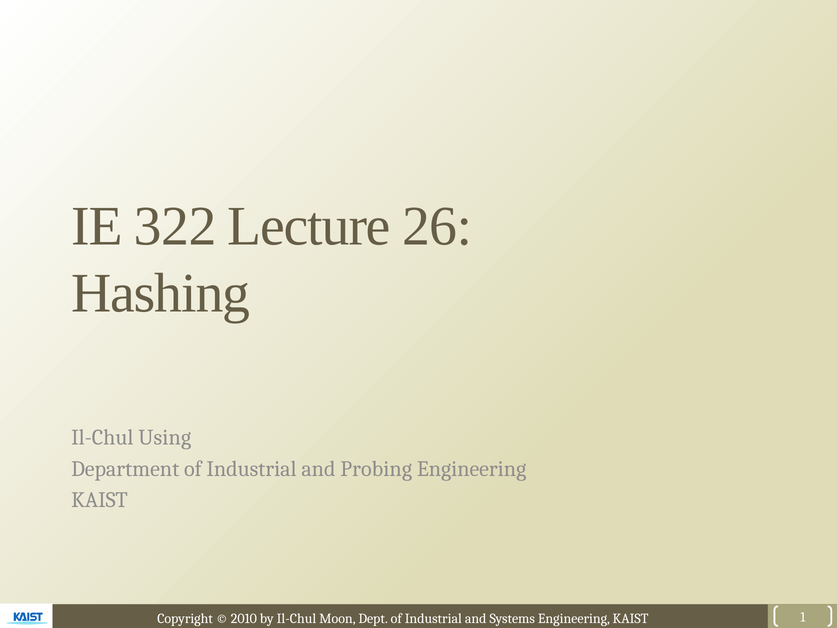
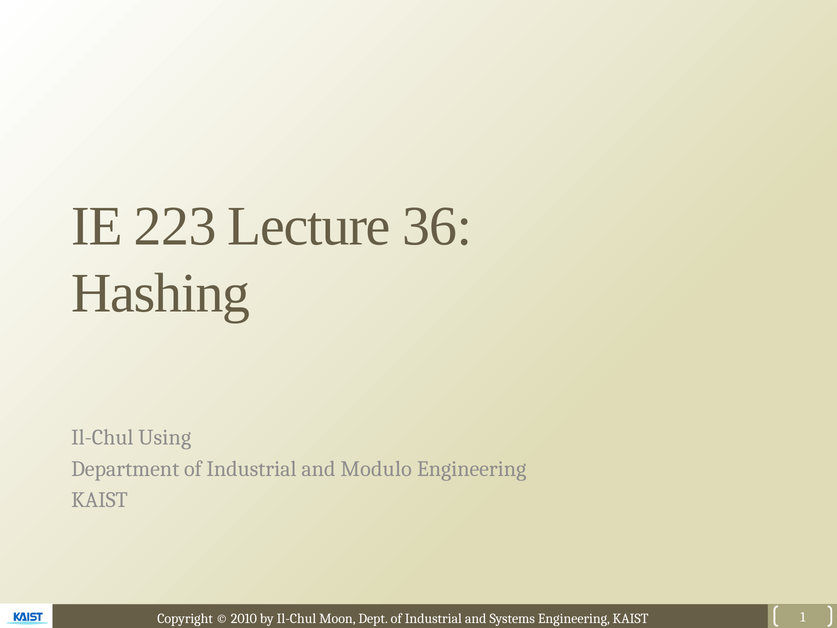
322: 322 -> 223
26: 26 -> 36
Probing: Probing -> Modulo
